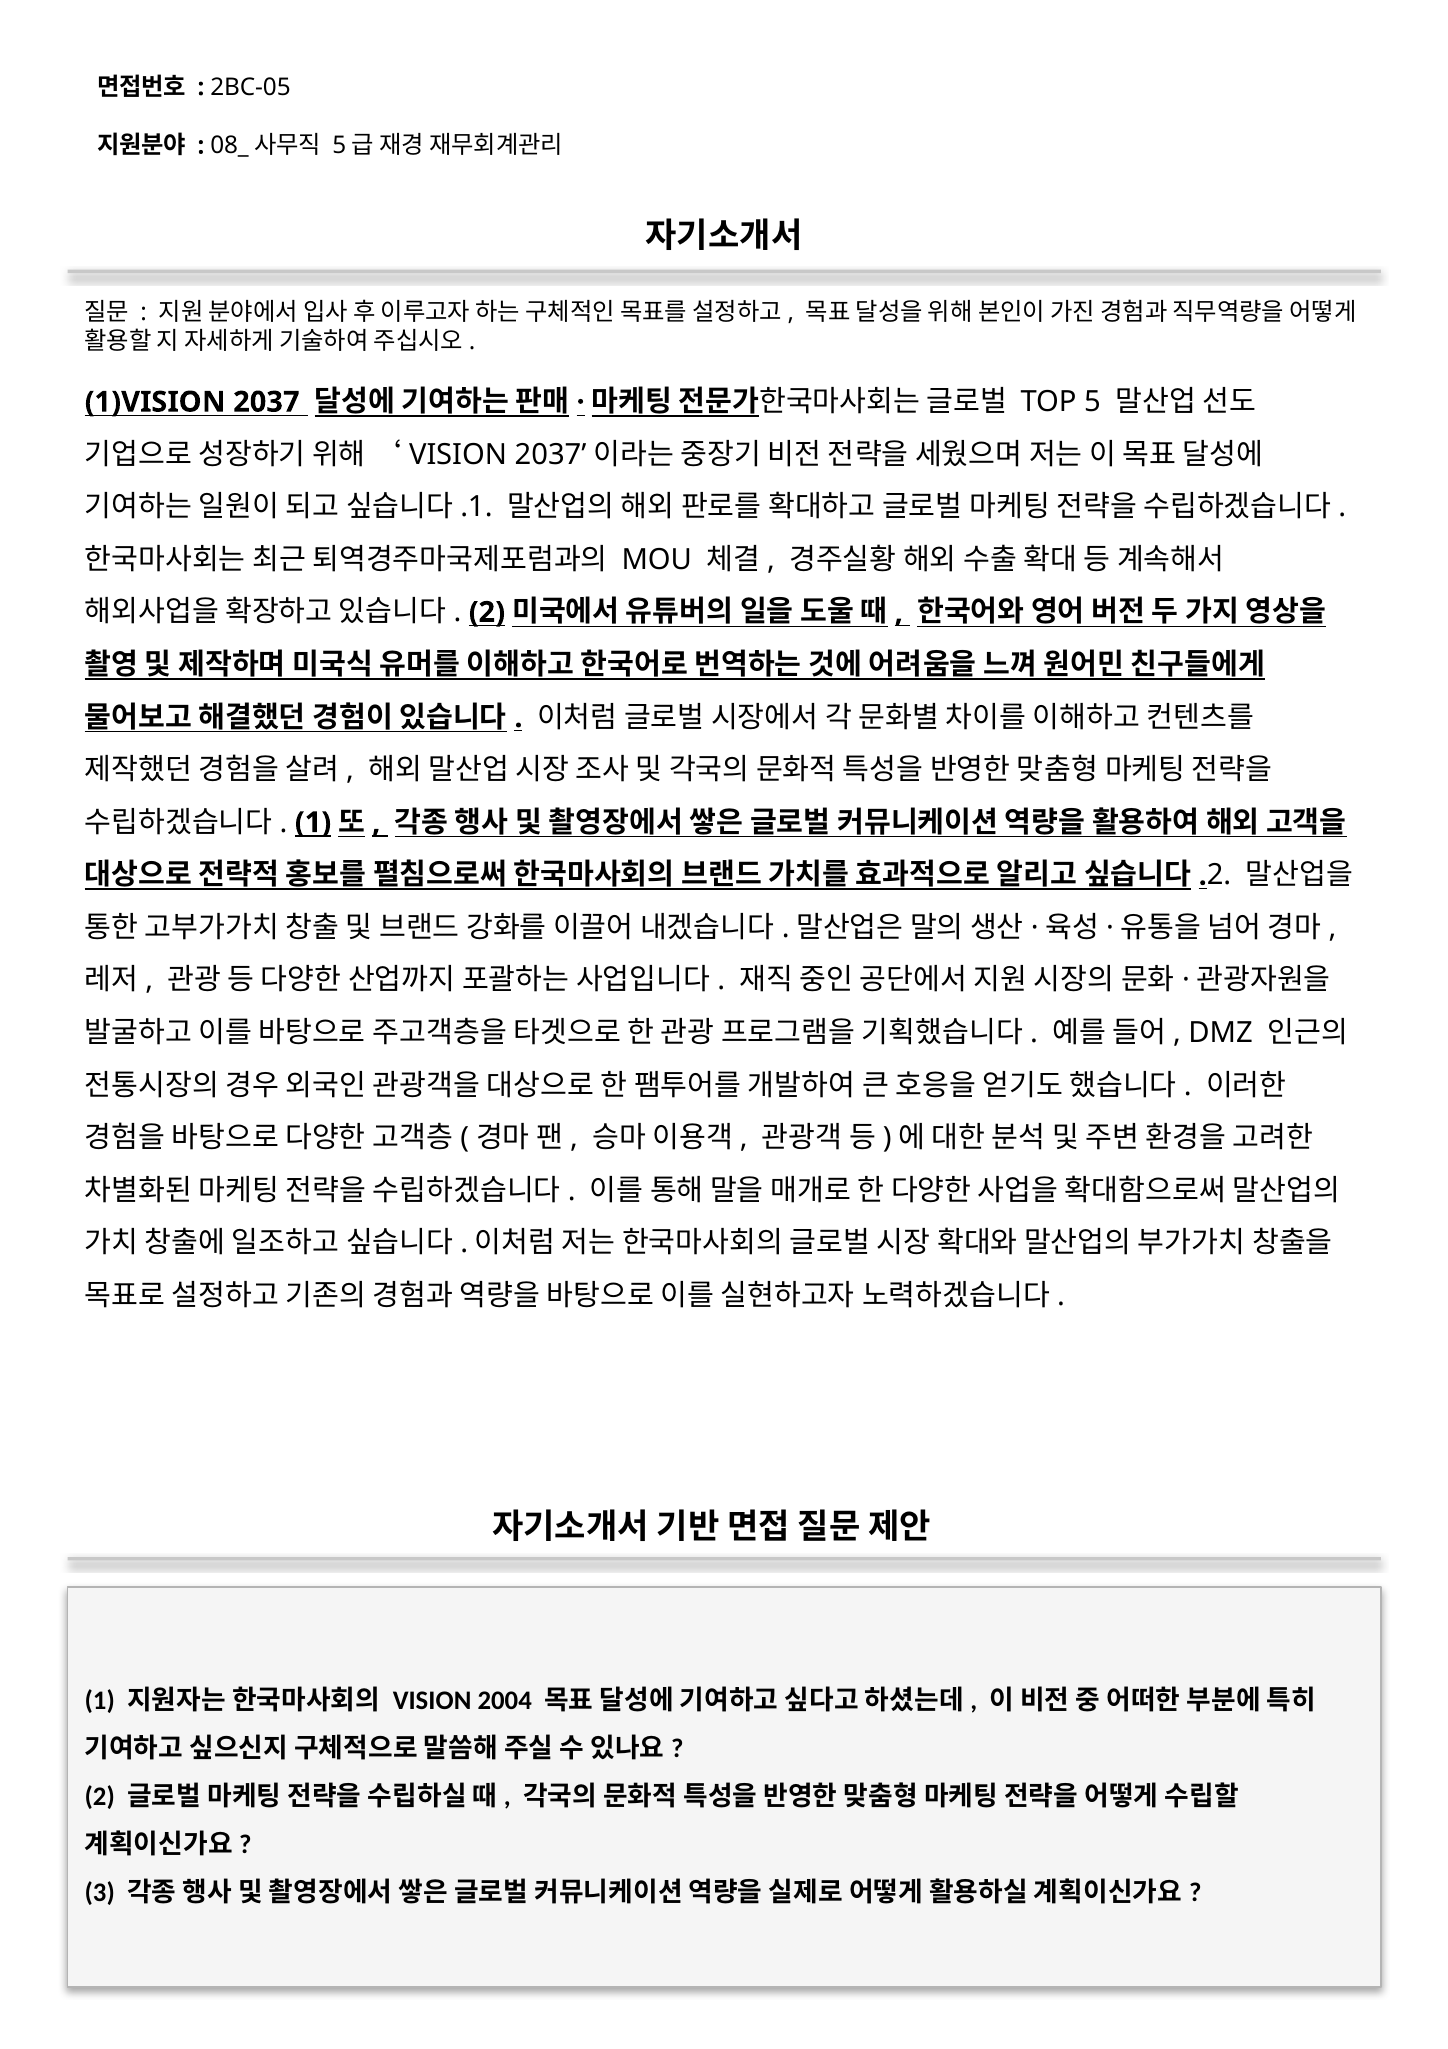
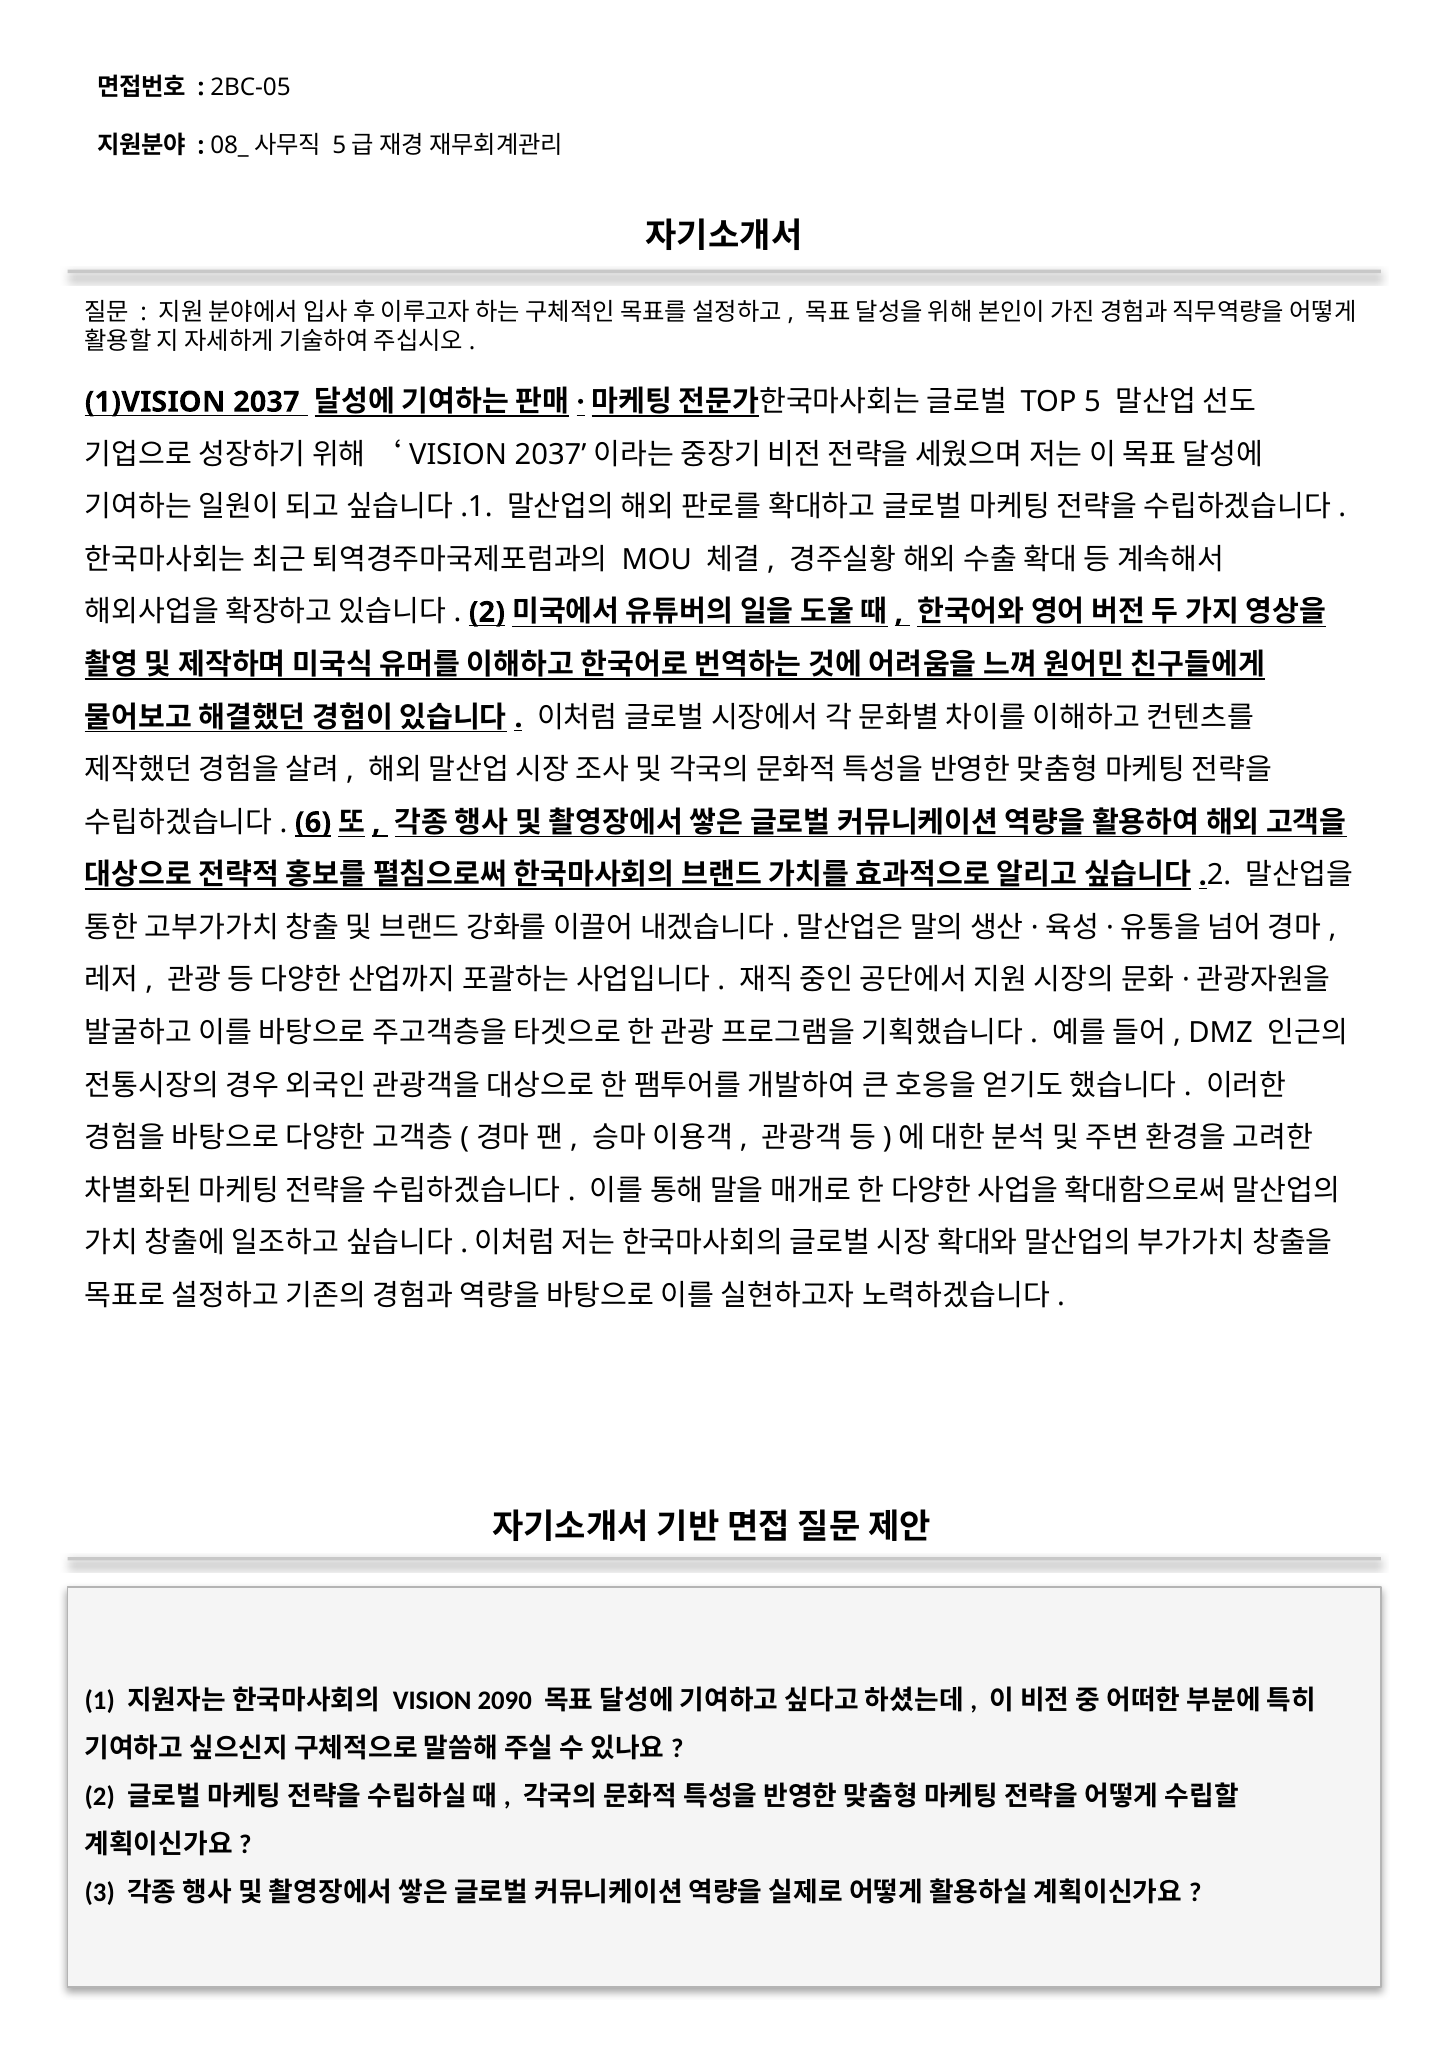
1 at (313, 822): 1 -> 6
2004: 2004 -> 2090
